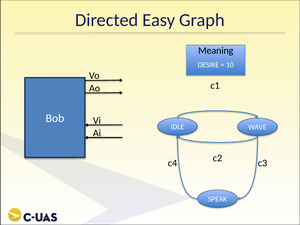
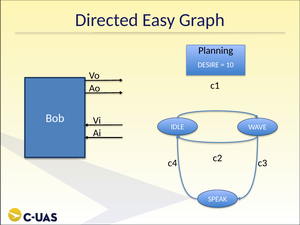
Meaning: Meaning -> Planning
